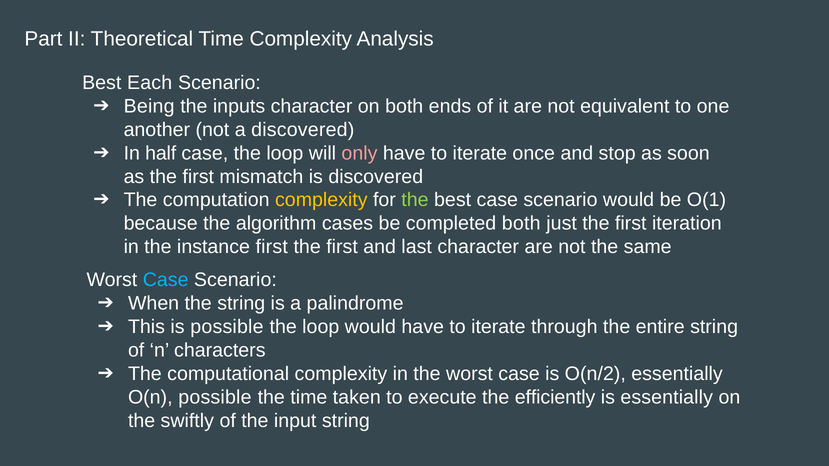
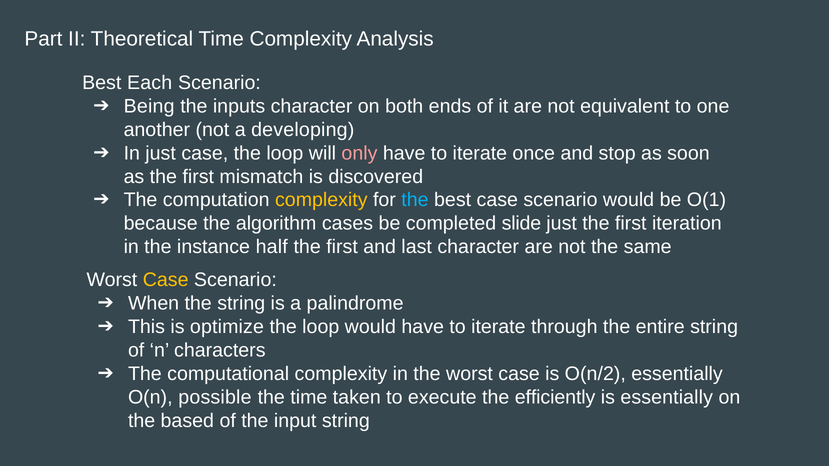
a discovered: discovered -> developing
In half: half -> just
the at (415, 200) colour: light green -> light blue
completed both: both -> slide
instance first: first -> half
Case at (166, 280) colour: light blue -> yellow
is possible: possible -> optimize
swiftly: swiftly -> based
